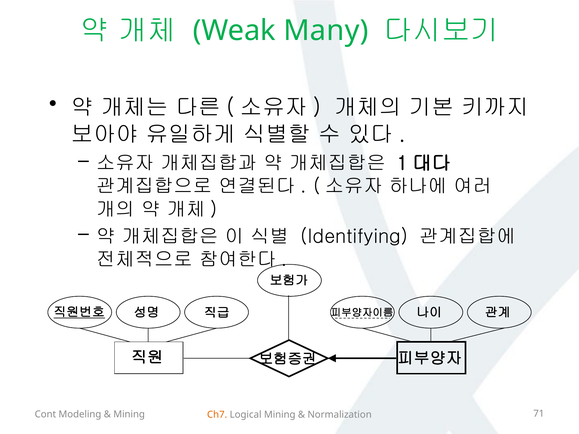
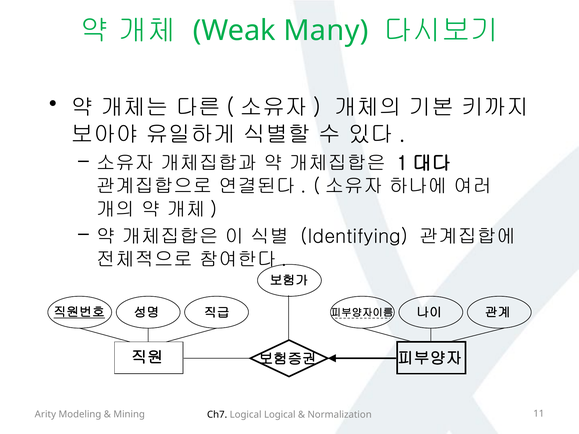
Cont: Cont -> Arity
Ch7 colour: orange -> black
Logical Mining: Mining -> Logical
71: 71 -> 11
